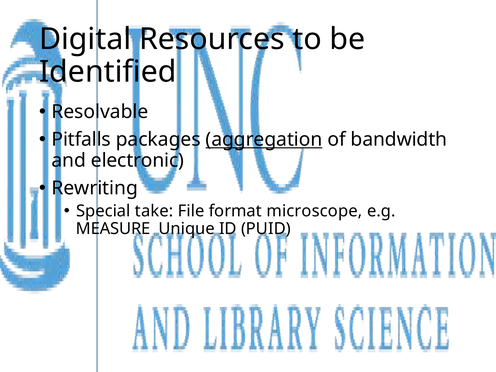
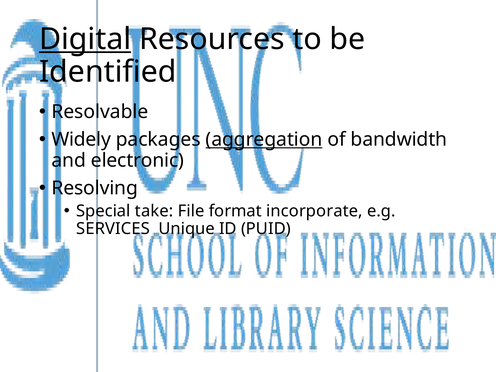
Digital underline: none -> present
Pitfalls: Pitfalls -> Widely
Rewriting: Rewriting -> Resolving
microscope: microscope -> incorporate
MEASURE: MEASURE -> SERVICES
